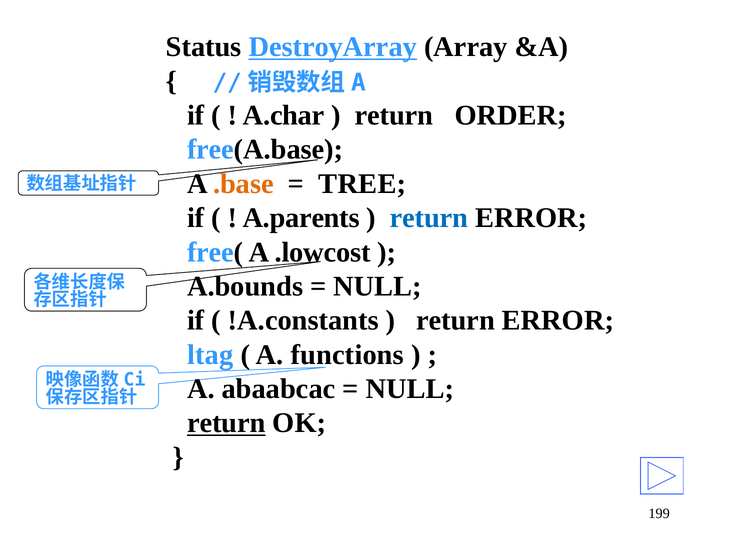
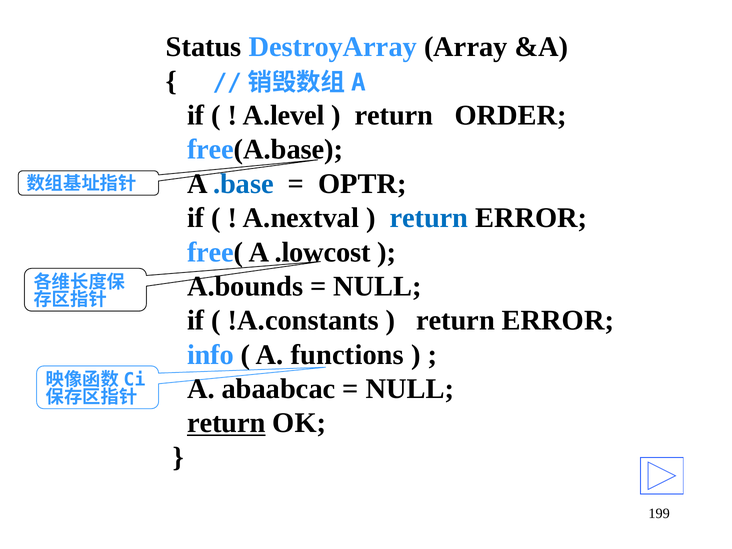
DestroyArray underline: present -> none
A.char: A.char -> A.level
.base colour: orange -> blue
TREE: TREE -> OPTR
A.parents: A.parents -> A.nextval
ltag: ltag -> info
